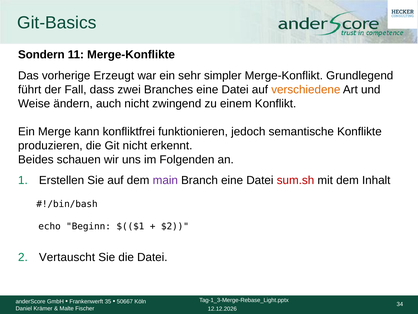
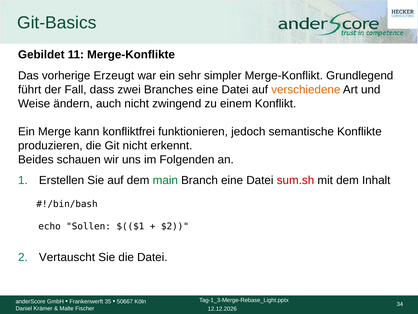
Sondern: Sondern -> Gebildet
main colour: purple -> green
Beginn: Beginn -> Sollen
